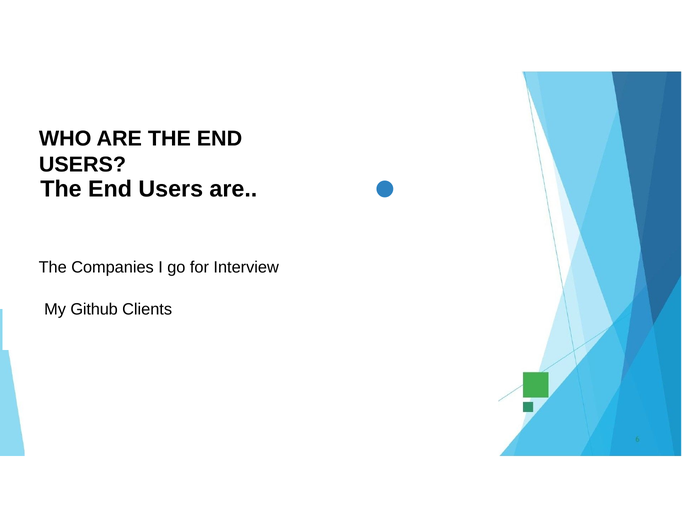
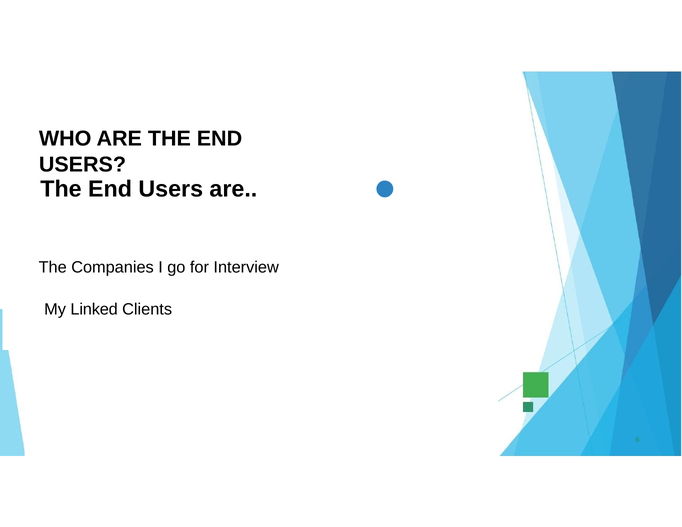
Github: Github -> Linked
